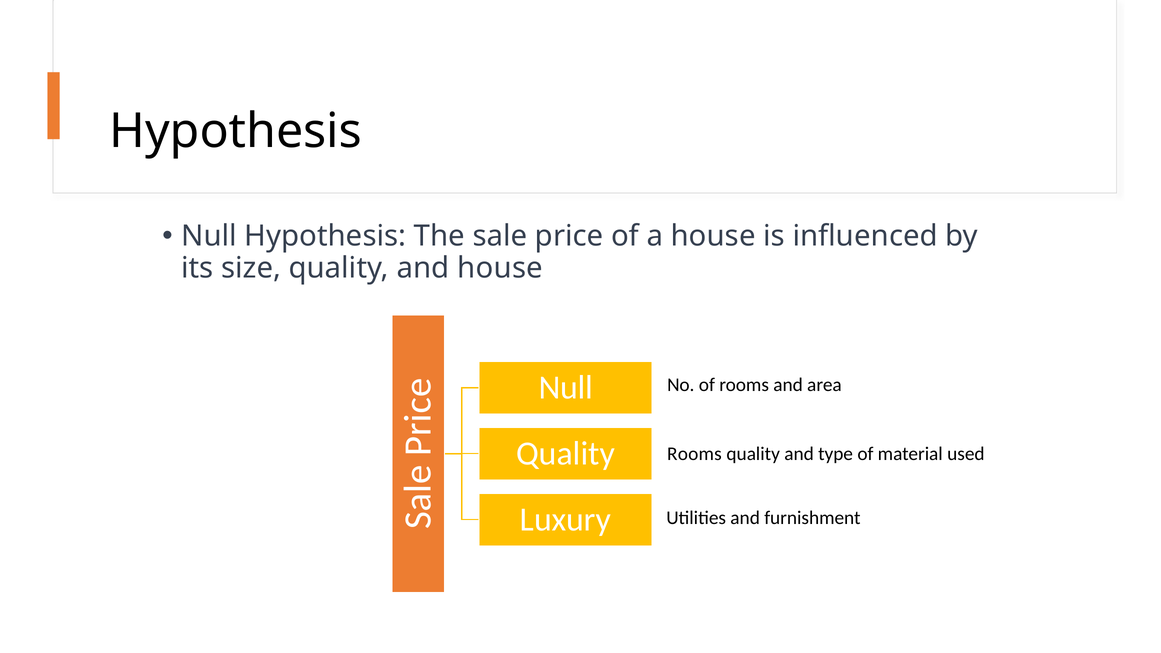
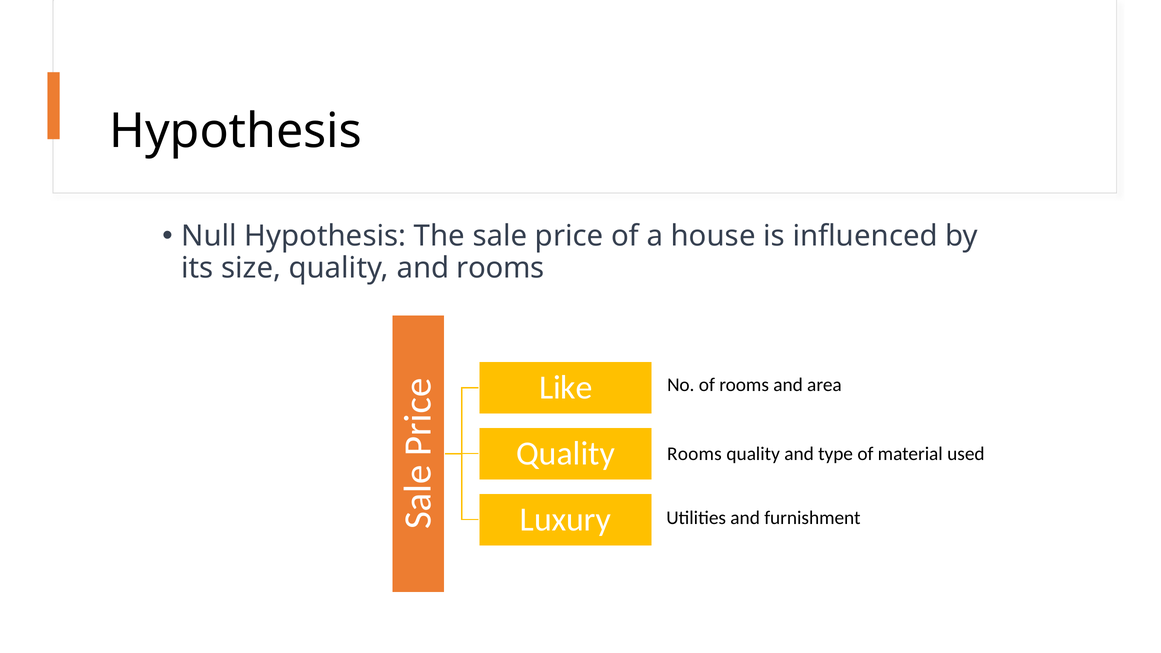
and house: house -> rooms
Null at (566, 388): Null -> Like
